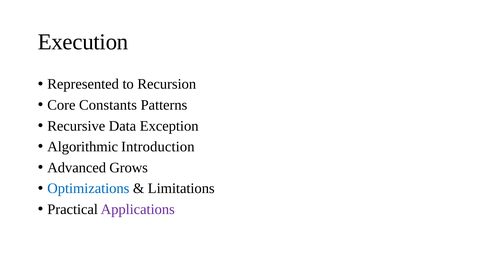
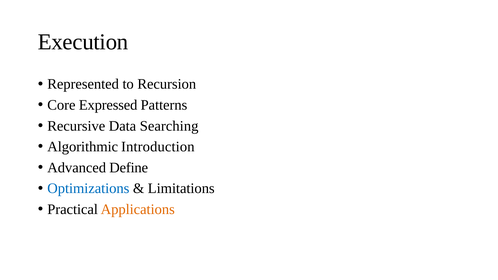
Constants: Constants -> Expressed
Exception: Exception -> Searching
Grows: Grows -> Define
Applications colour: purple -> orange
